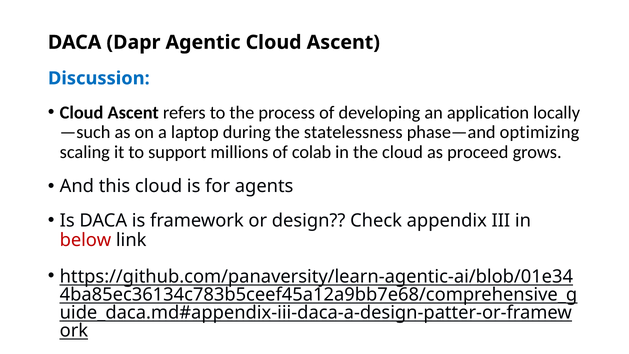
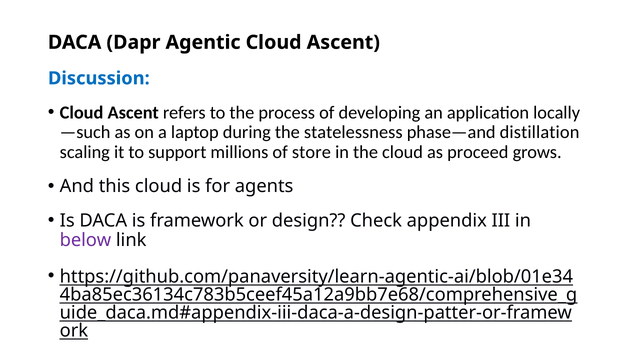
optimizing: optimizing -> distillation
colab: colab -> store
below colour: red -> purple
